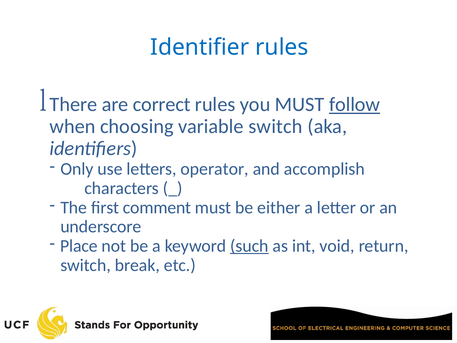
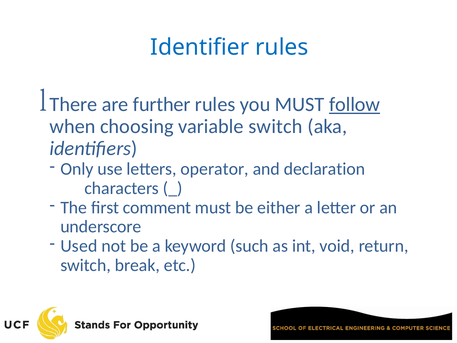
correct: correct -> further
accomplish: accomplish -> declaration
Place: Place -> Used
such underline: present -> none
